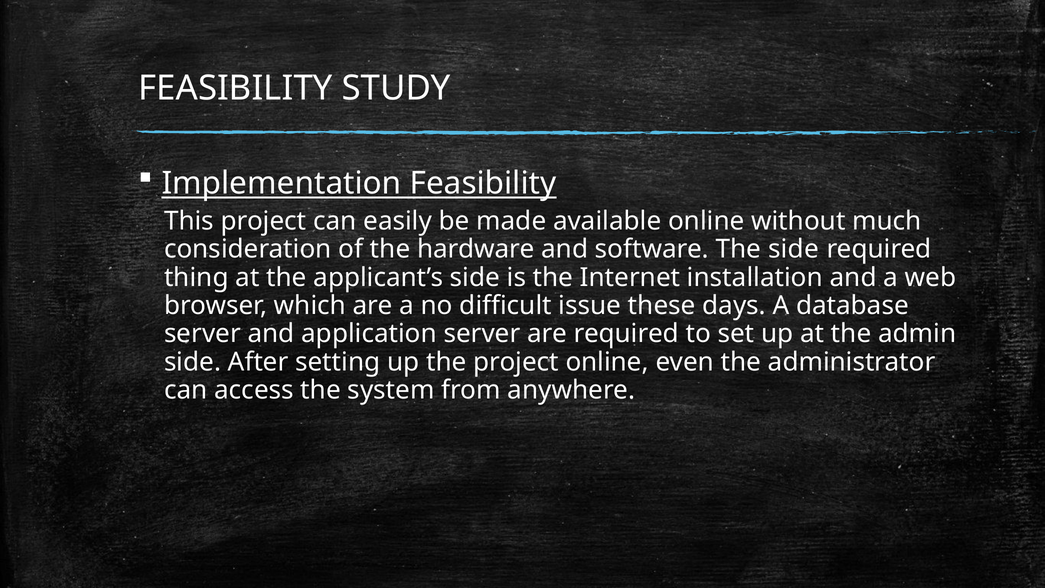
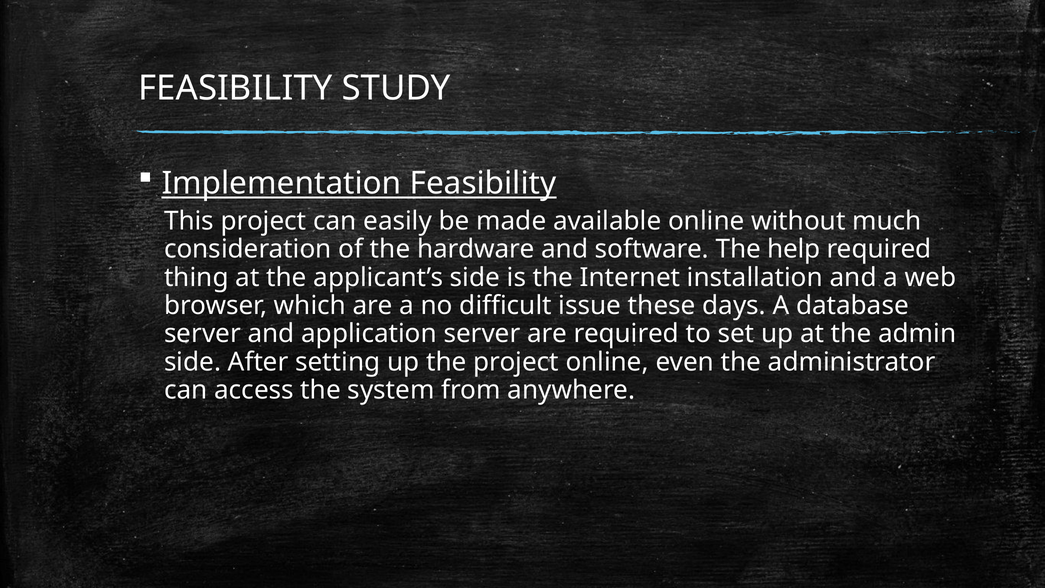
The side: side -> help
